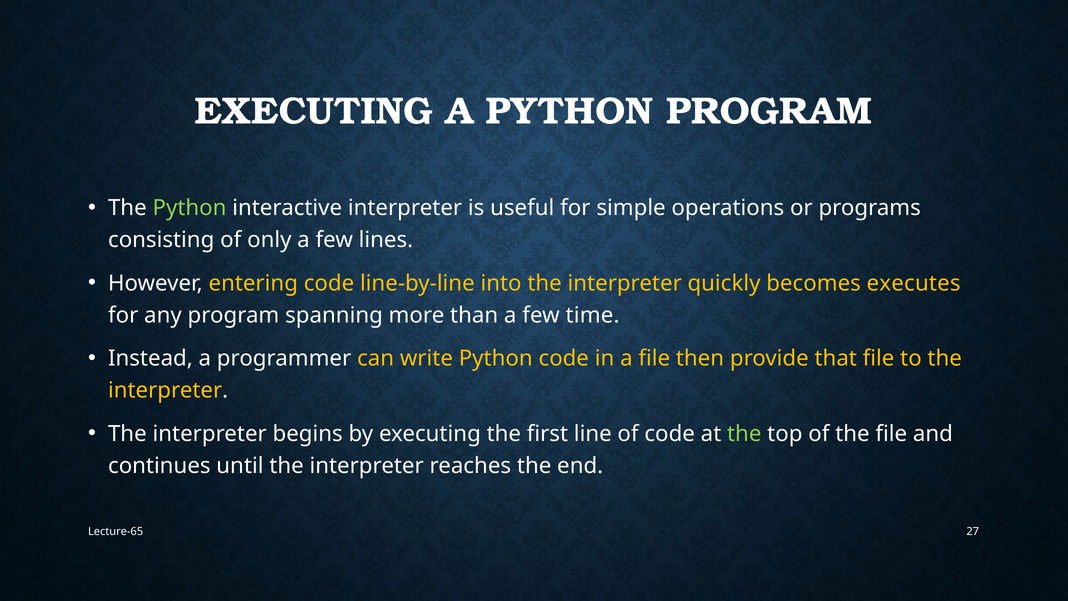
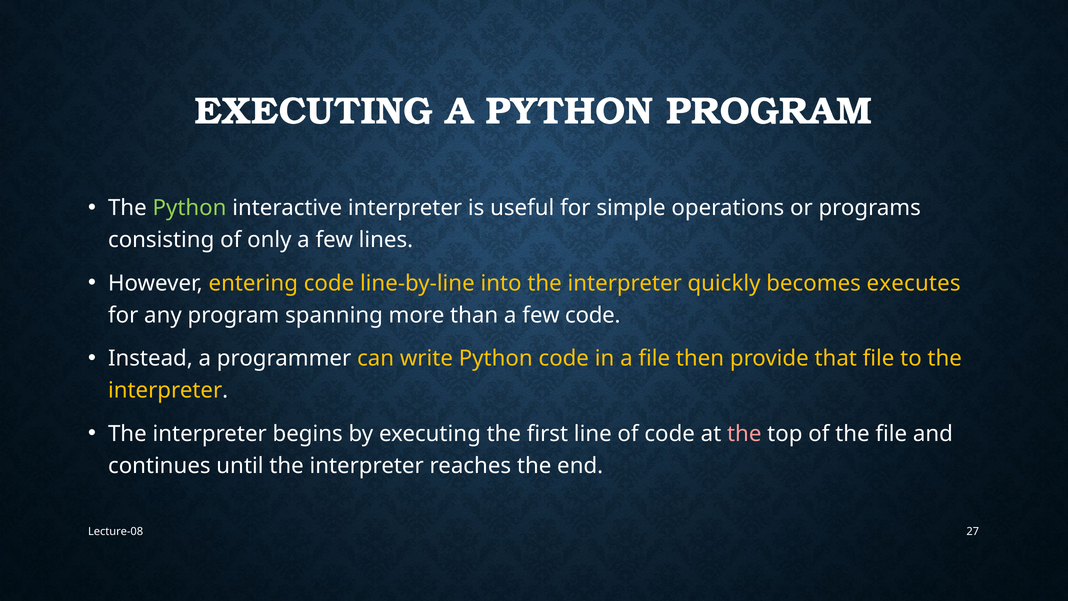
few time: time -> code
the at (744, 433) colour: light green -> pink
Lecture-65: Lecture-65 -> Lecture-08
